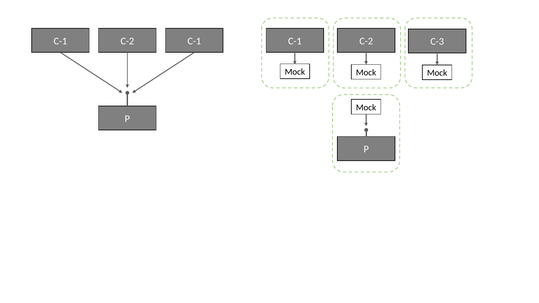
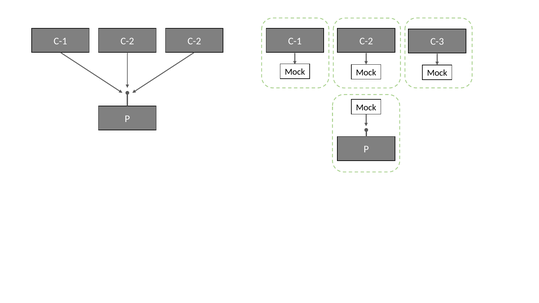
C-2 C-1: C-1 -> C-2
